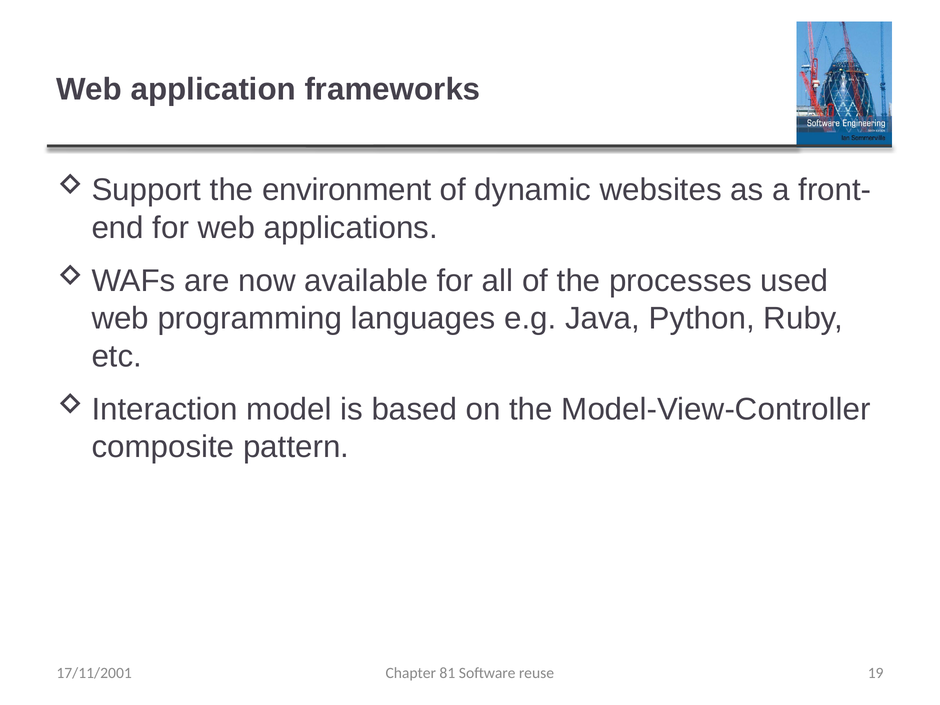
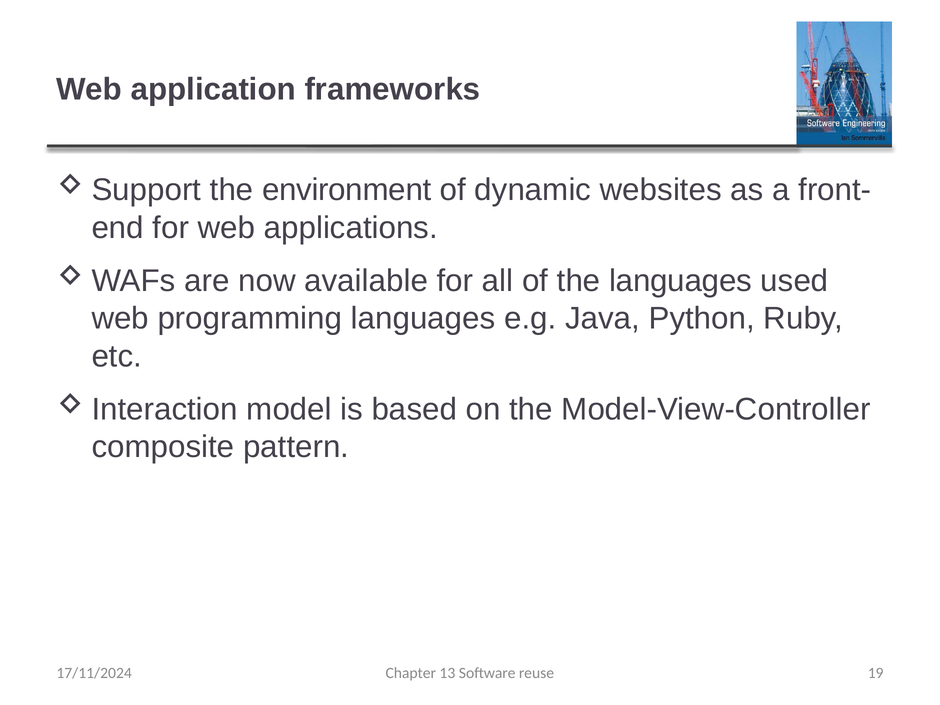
the processes: processes -> languages
81: 81 -> 13
17/11/2001: 17/11/2001 -> 17/11/2024
